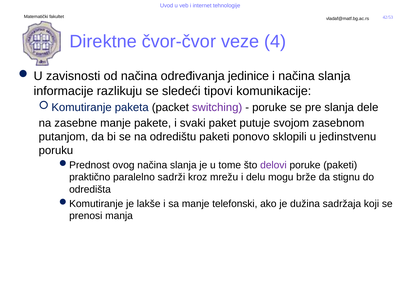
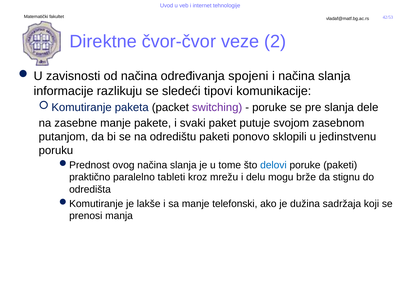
4: 4 -> 2
jedinice: jedinice -> spojeni
delovi colour: purple -> blue
sadrži: sadrži -> tableti
